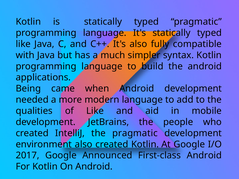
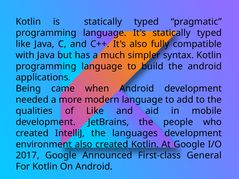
the pragmatic: pragmatic -> languages
First-class Android: Android -> General
